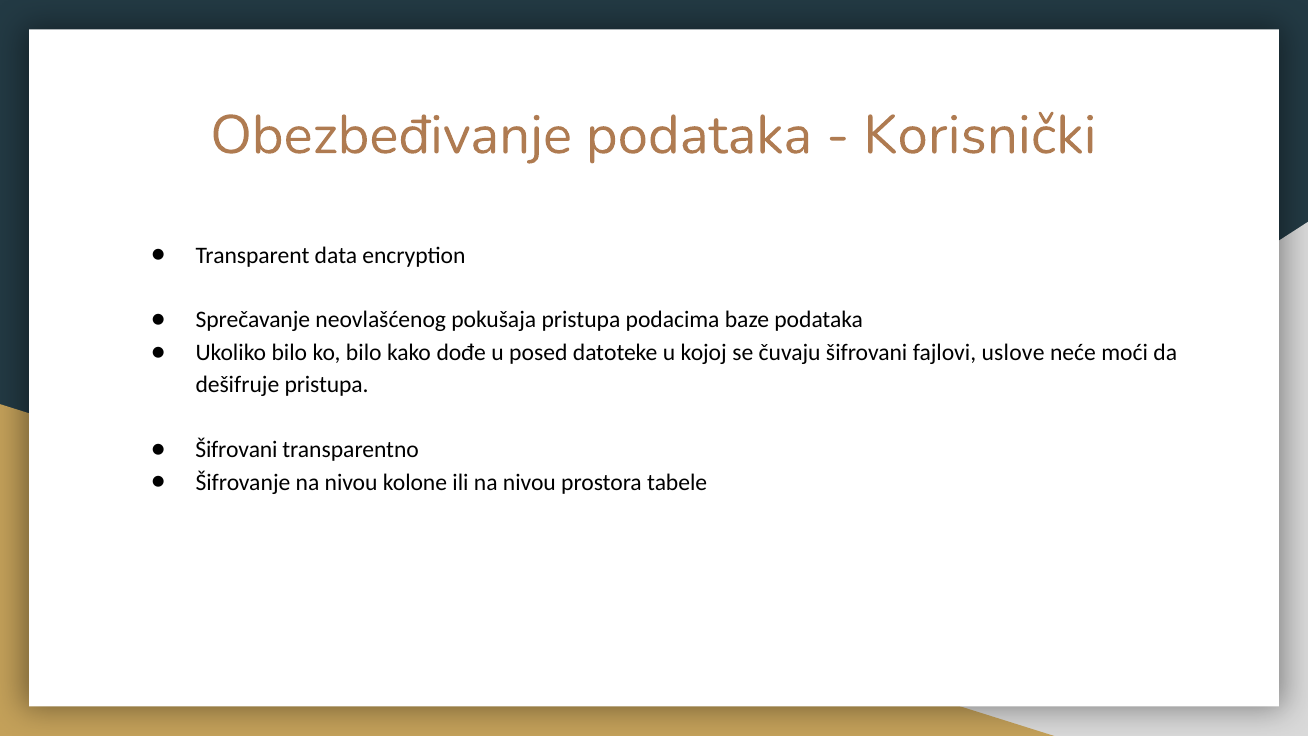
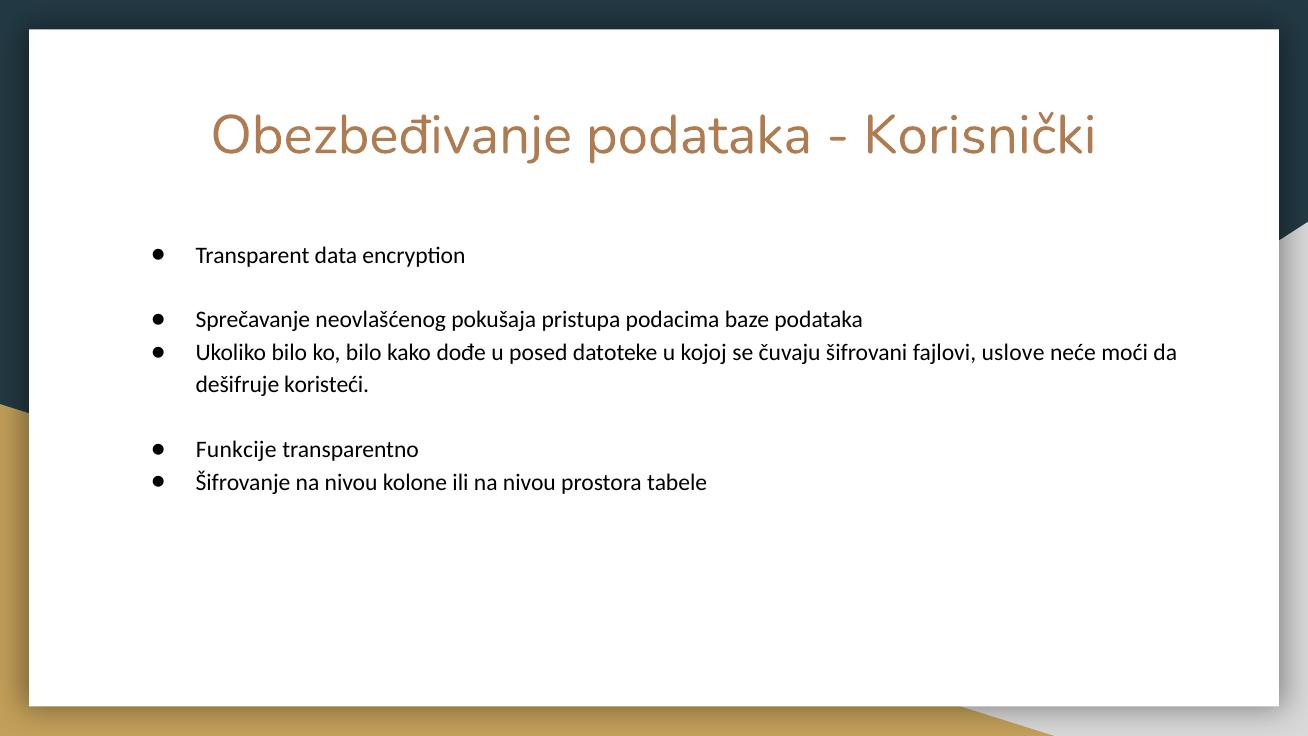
dešifruje pristupa: pristupa -> koristeći
Šifrovani at (236, 450): Šifrovani -> Funkcije
